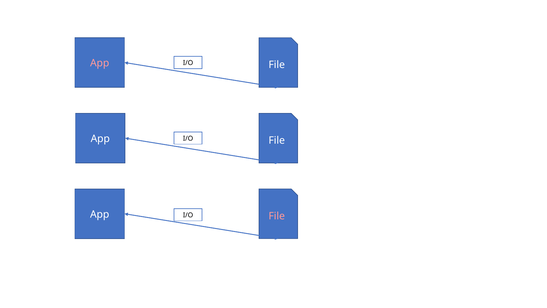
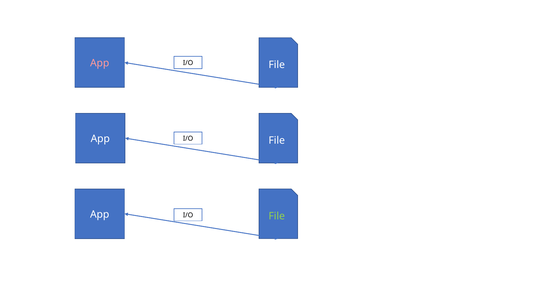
File at (277, 216) colour: pink -> light green
